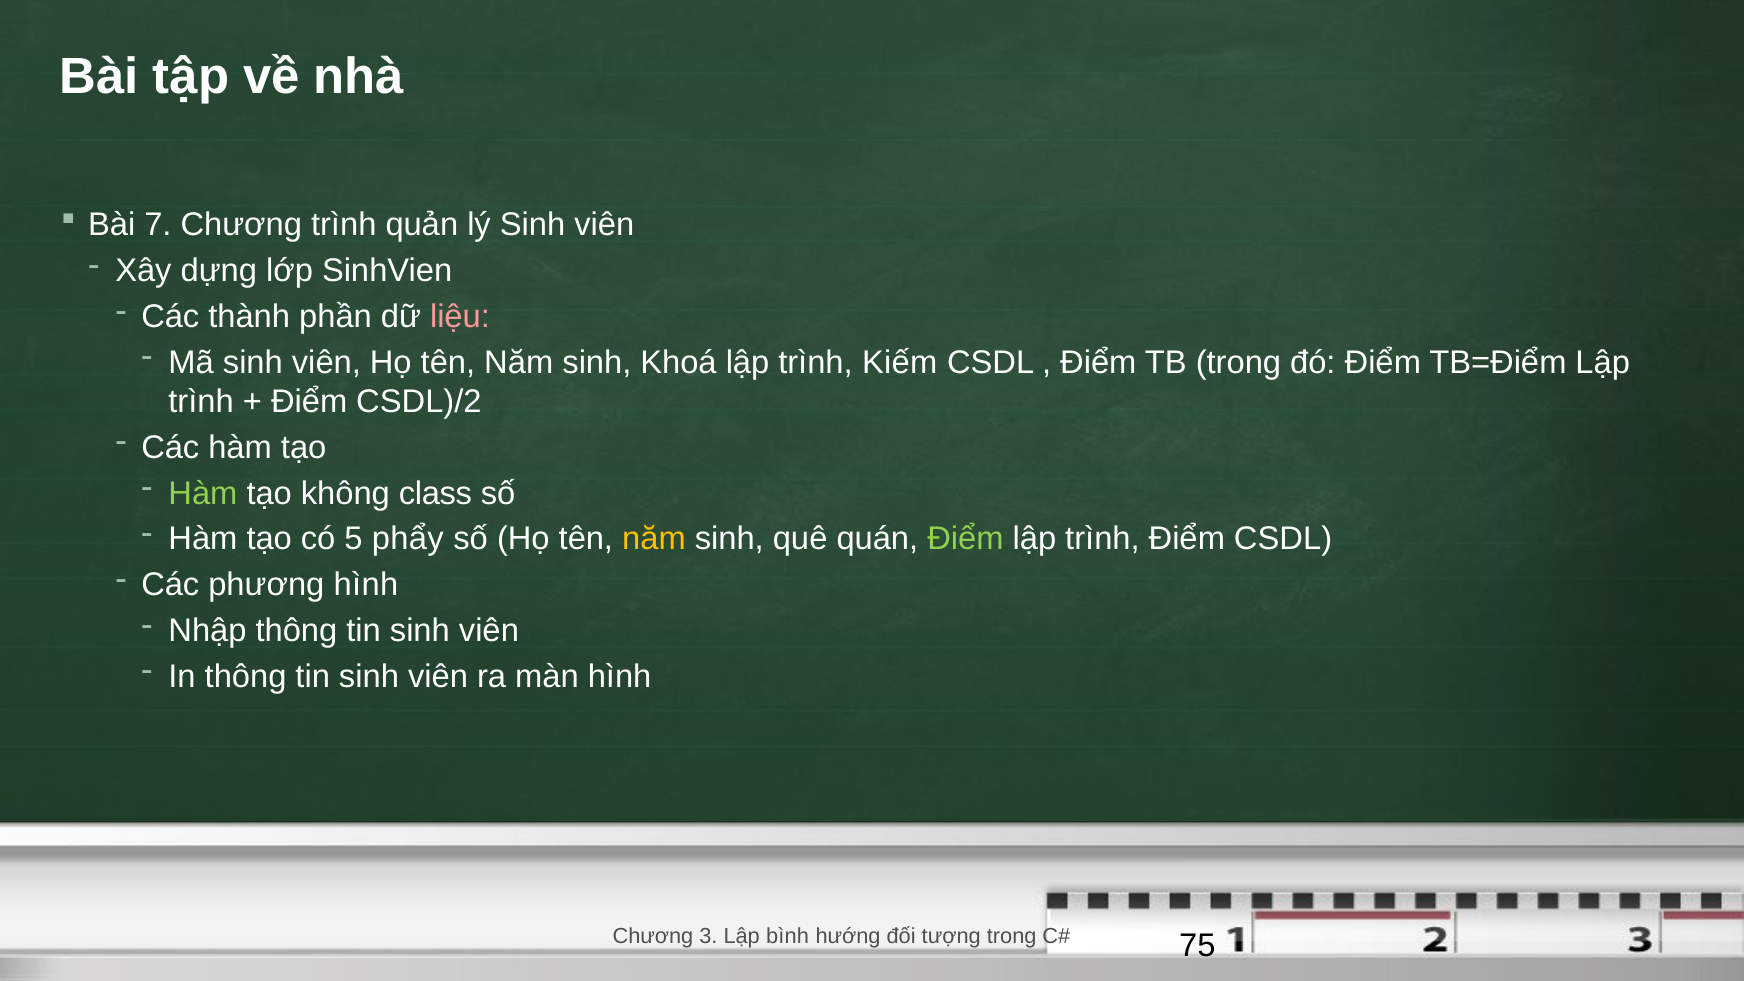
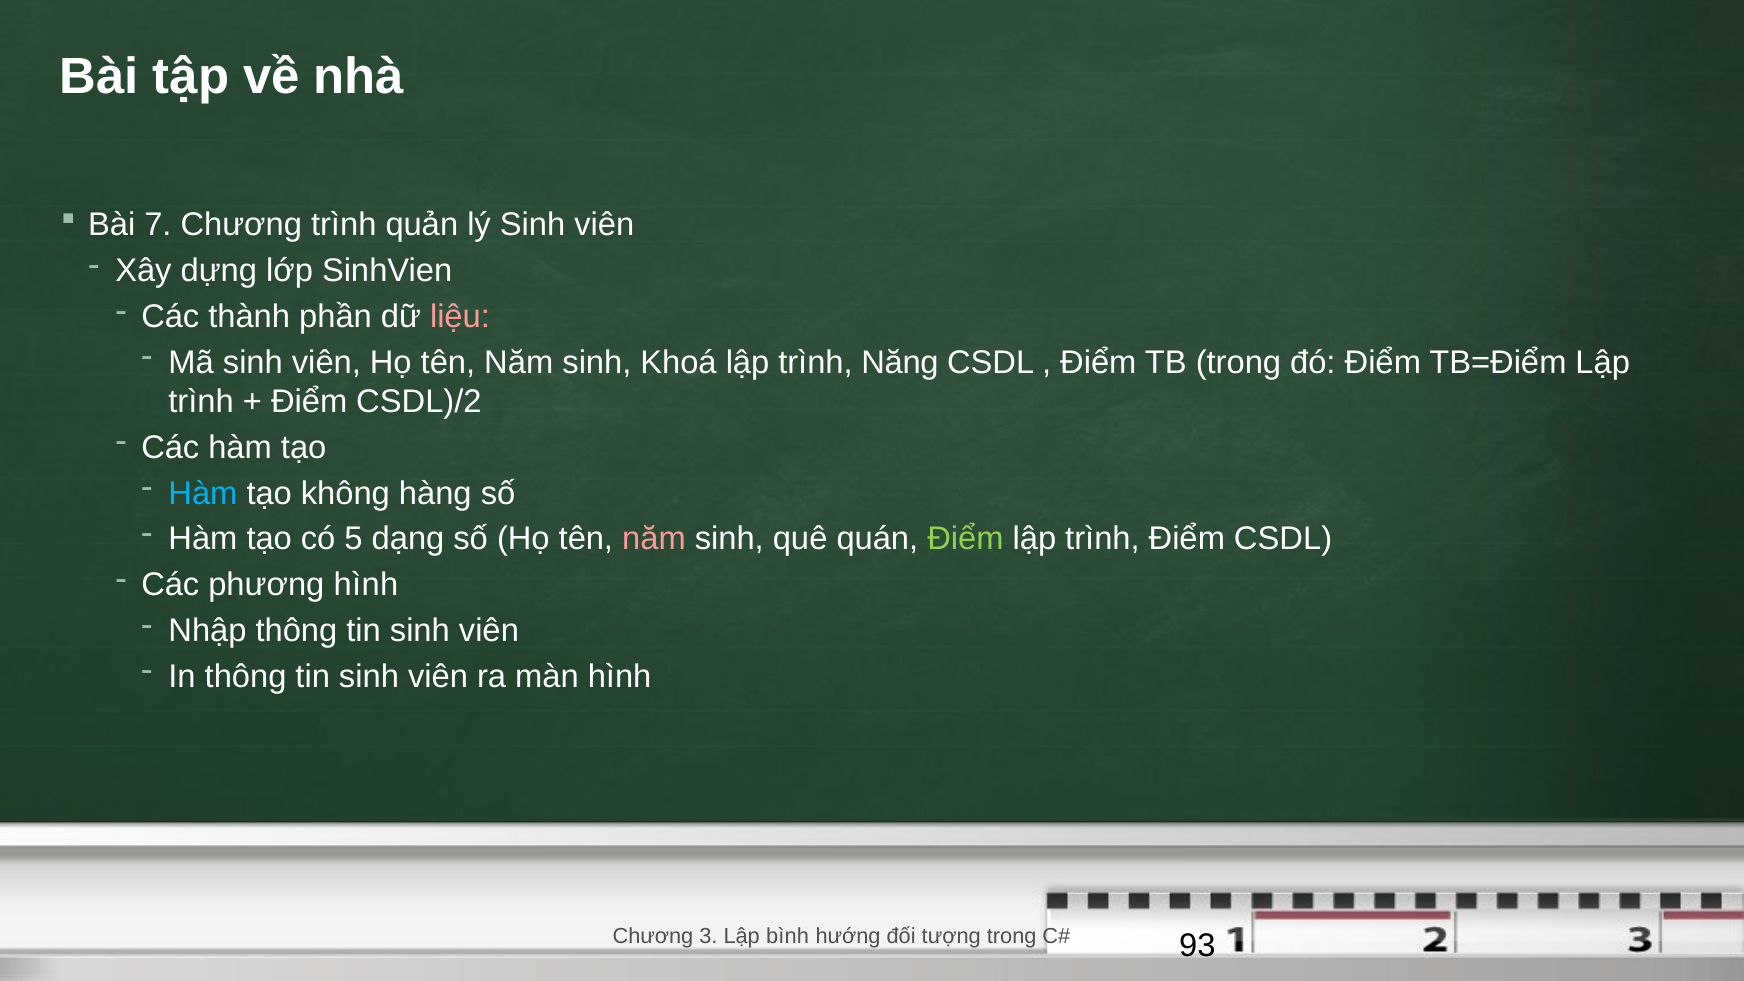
Kiếm: Kiếm -> Năng
Hàm at (203, 493) colour: light green -> light blue
class: class -> hàng
phẩy: phẩy -> dạng
năm at (654, 539) colour: yellow -> pink
75: 75 -> 93
